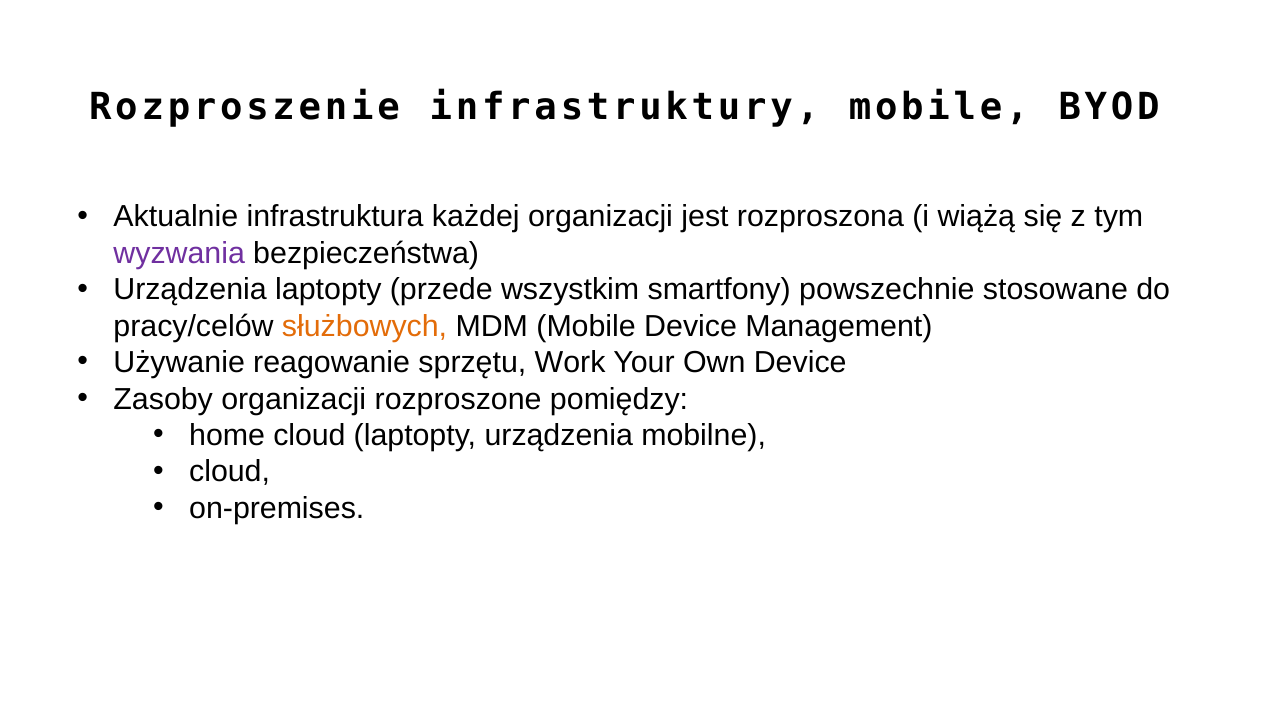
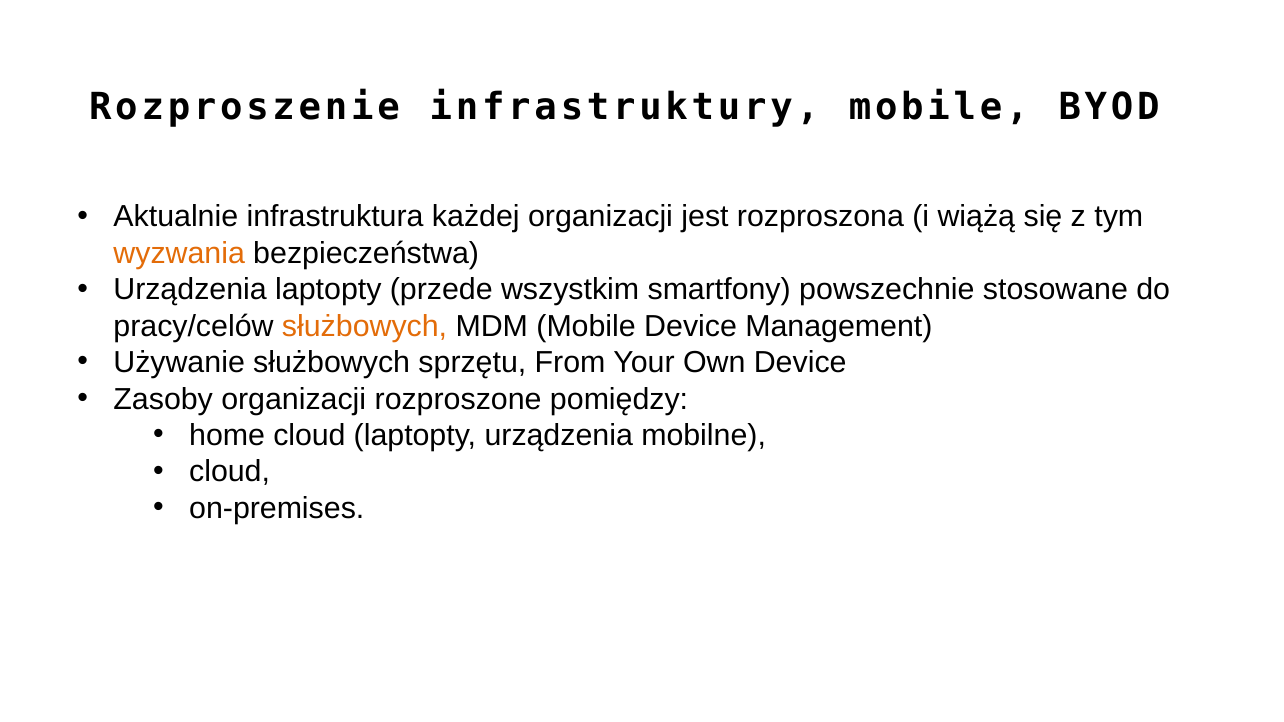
wyzwania colour: purple -> orange
Używanie reagowanie: reagowanie -> służbowych
Work: Work -> From
